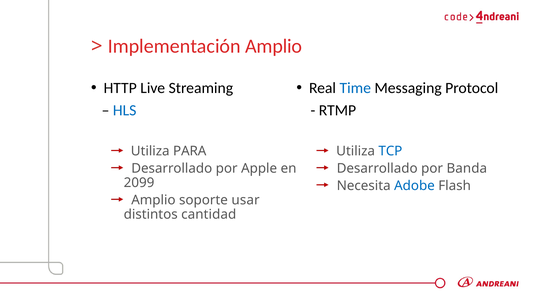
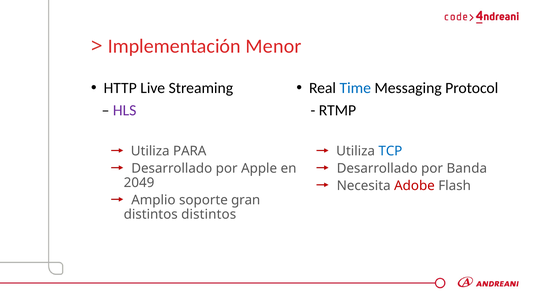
Implementación Amplio: Amplio -> Menor
HLS colour: blue -> purple
2099: 2099 -> 2049
Adobe colour: blue -> red
usar: usar -> gran
distintos cantidad: cantidad -> distintos
